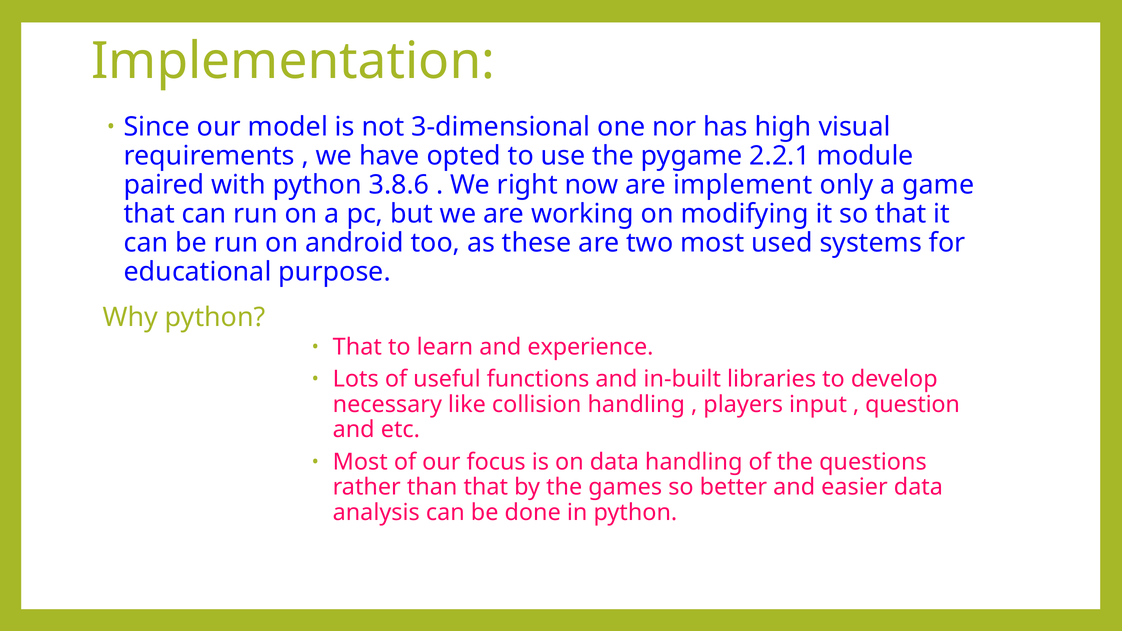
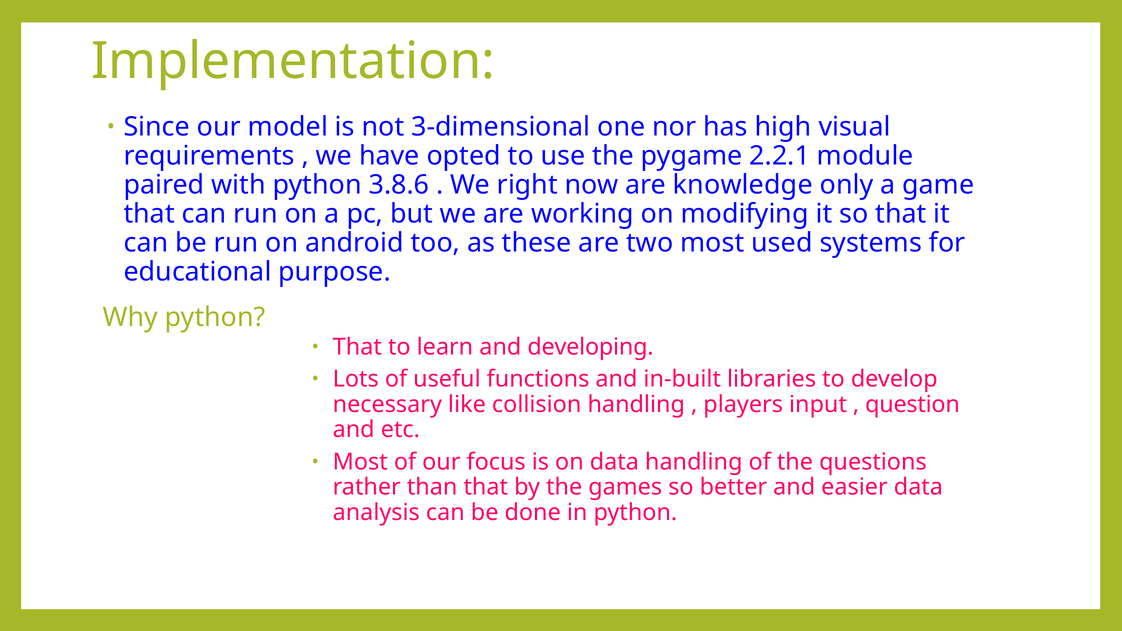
implement: implement -> knowledge
experience: experience -> developing
